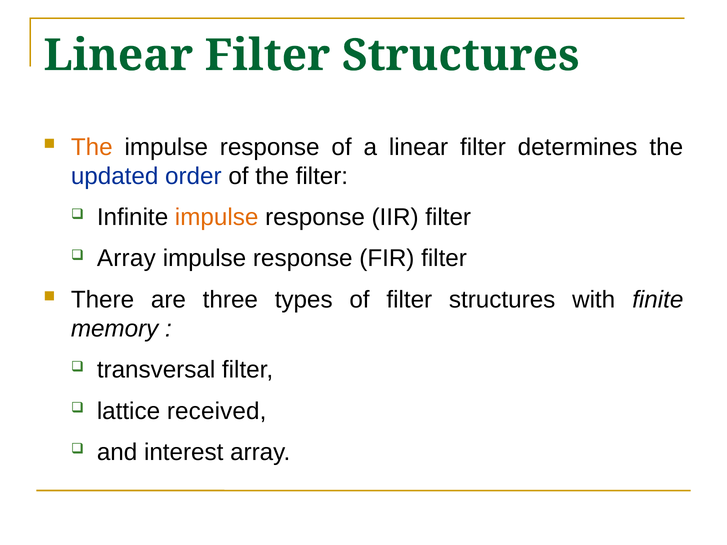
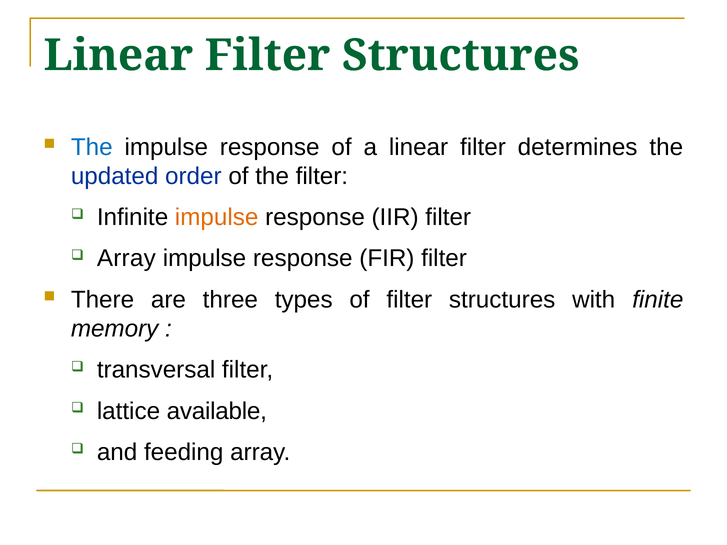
The at (92, 147) colour: orange -> blue
received: received -> available
interest: interest -> feeding
